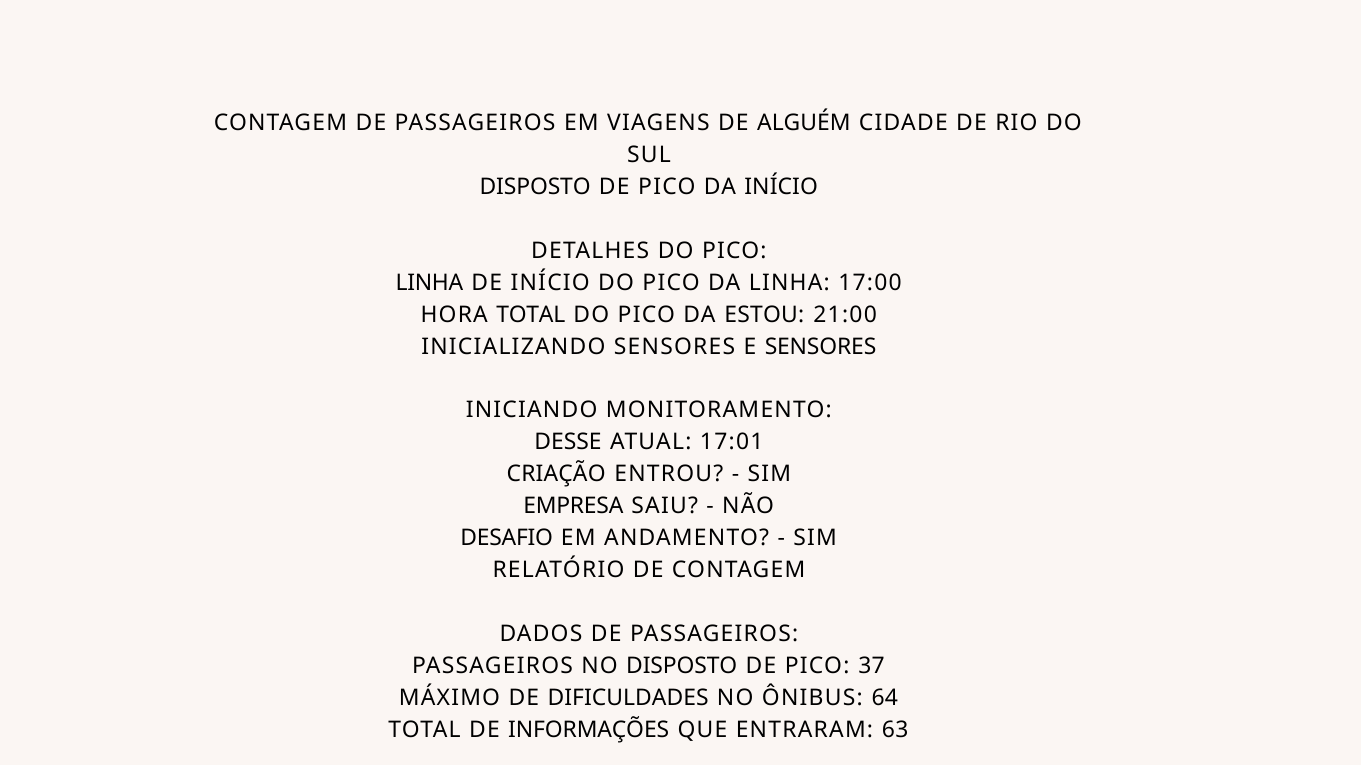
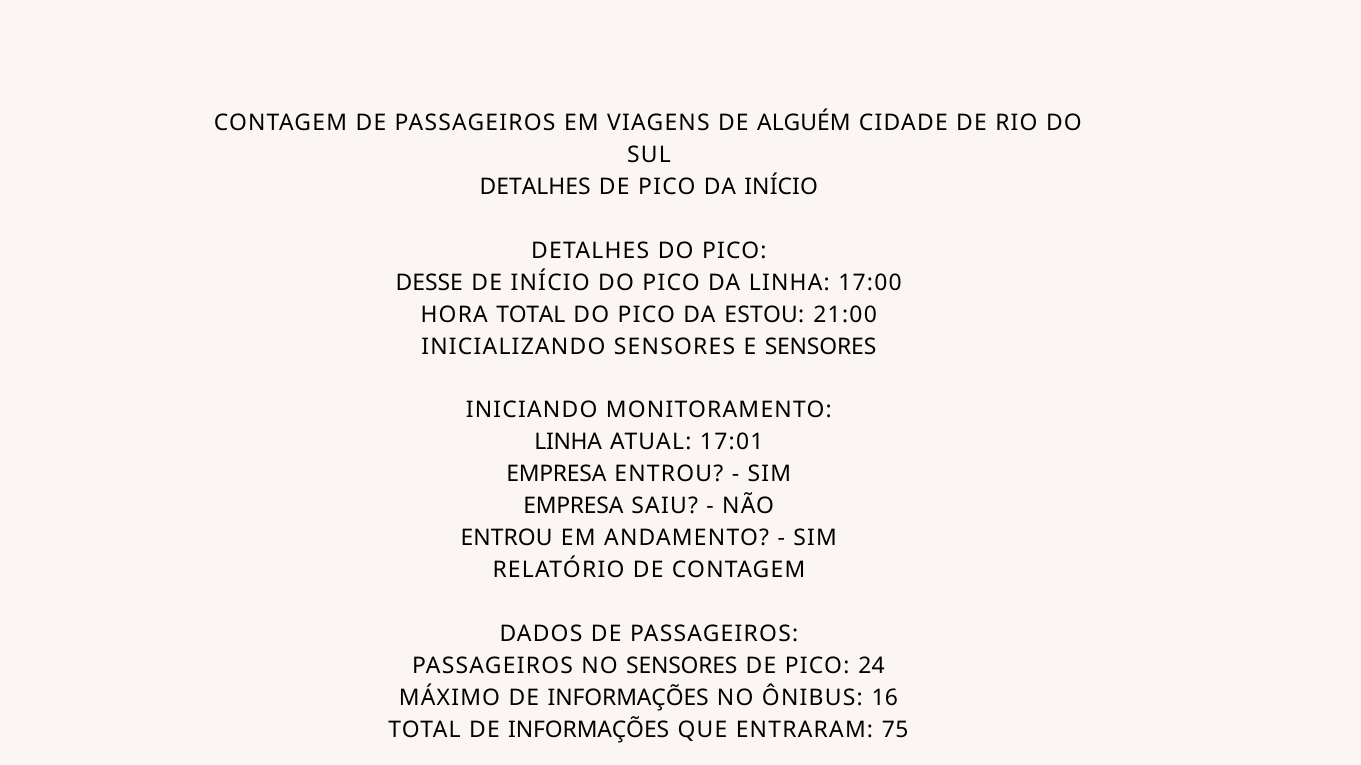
DISPOSTO at (535, 187): DISPOSTO -> DETALHES
LINHA at (429, 283): LINHA -> DESSE
DESSE at (568, 443): DESSE -> LINHA
CRIAÇÃO at (556, 475): CRIAÇÃO -> EMPRESA
DESAFIO at (507, 538): DESAFIO -> ENTROU
NO DISPOSTO: DISPOSTO -> SENSORES
37: 37 -> 24
MÁXIMO DE DIFICULDADES: DIFICULDADES -> INFORMAÇÕES
64: 64 -> 16
63: 63 -> 75
